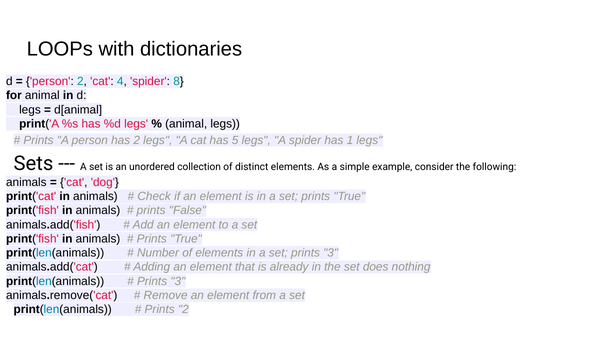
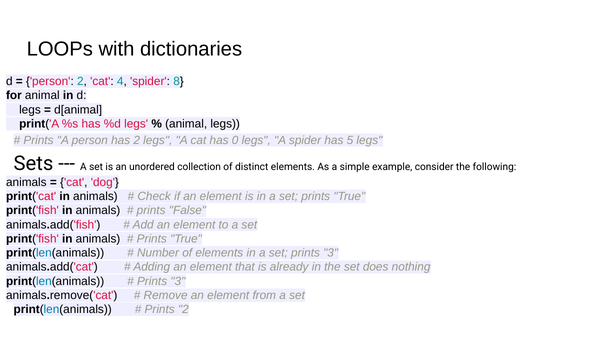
5: 5 -> 0
1: 1 -> 5
